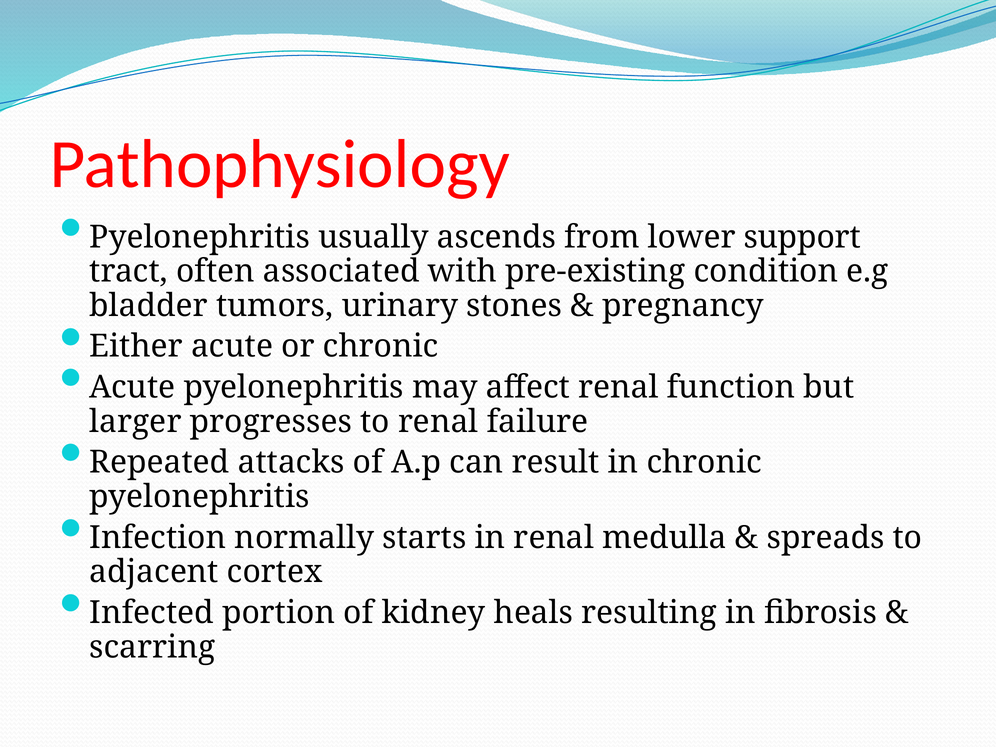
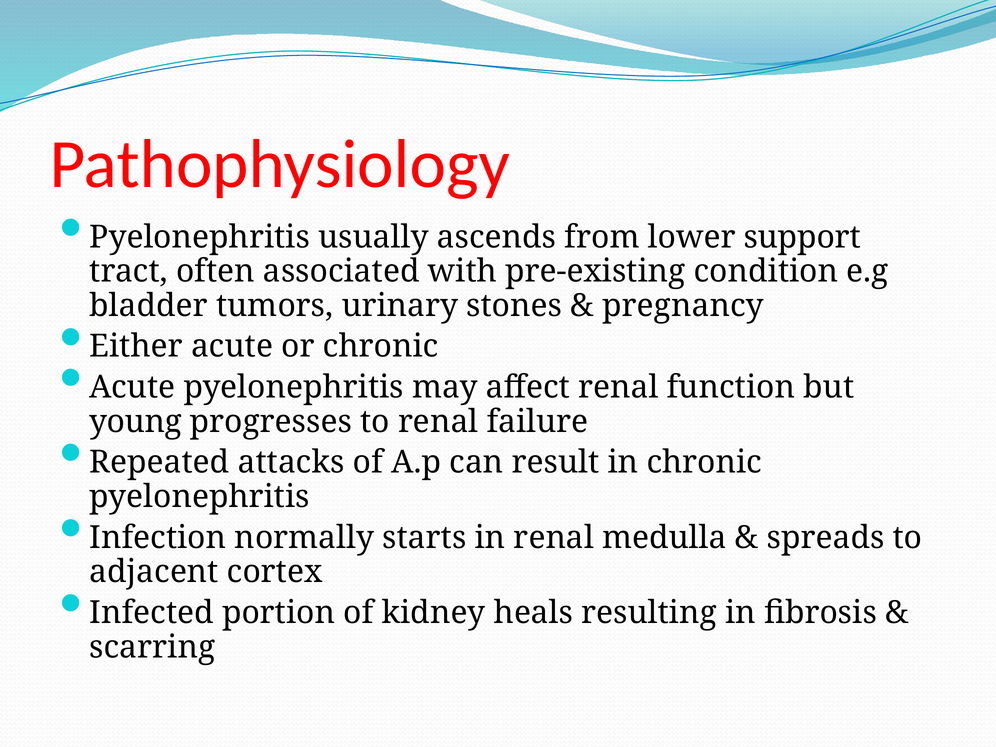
larger: larger -> young
